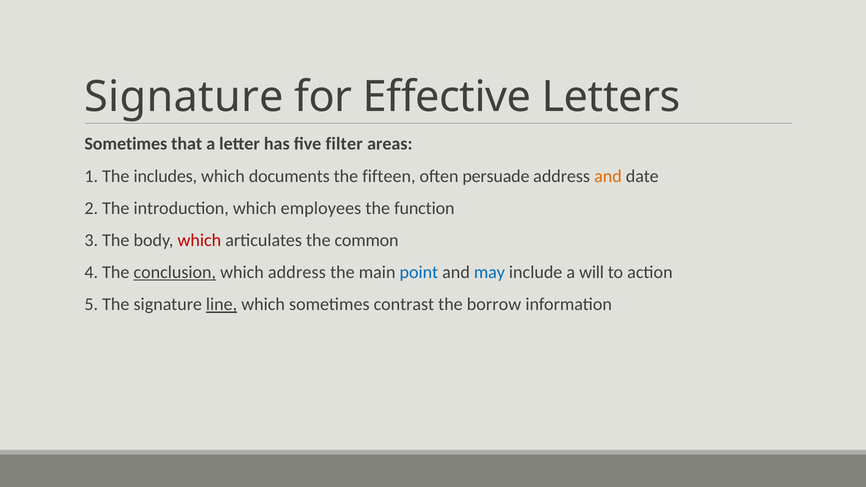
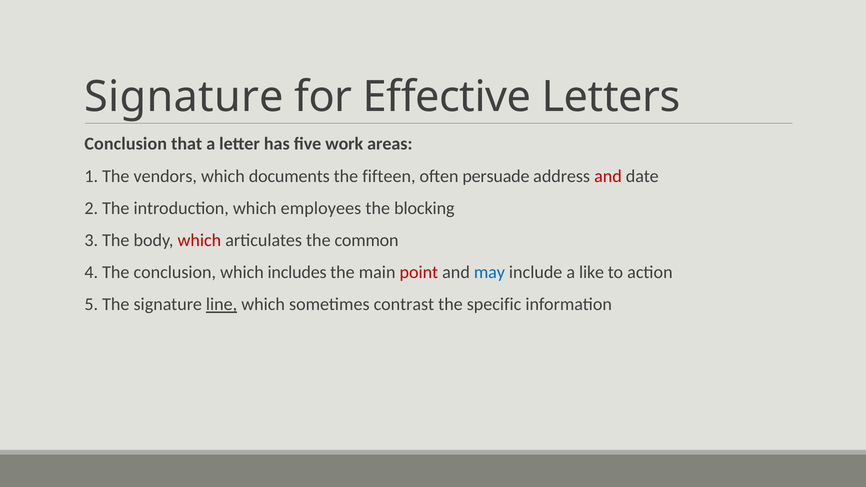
Sometimes at (126, 144): Sometimes -> Conclusion
filter: filter -> work
includes: includes -> vendors
and at (608, 176) colour: orange -> red
function: function -> blocking
conclusion at (175, 272) underline: present -> none
which address: address -> includes
point colour: blue -> red
will: will -> like
borrow: borrow -> specific
